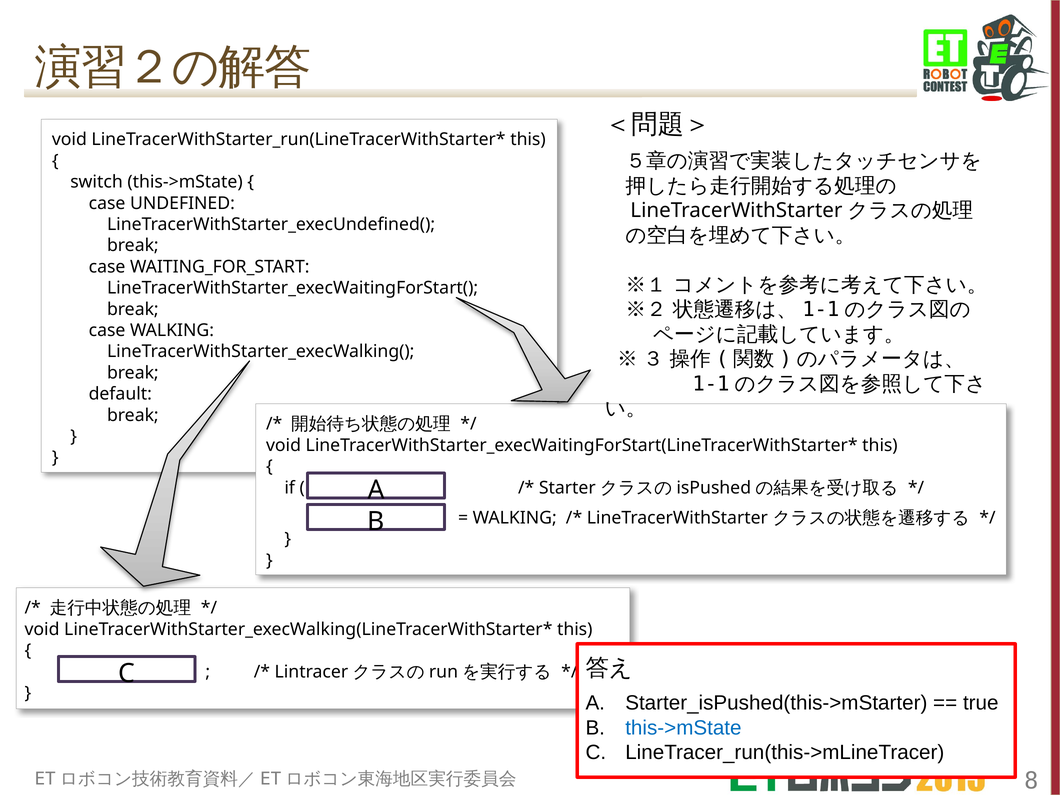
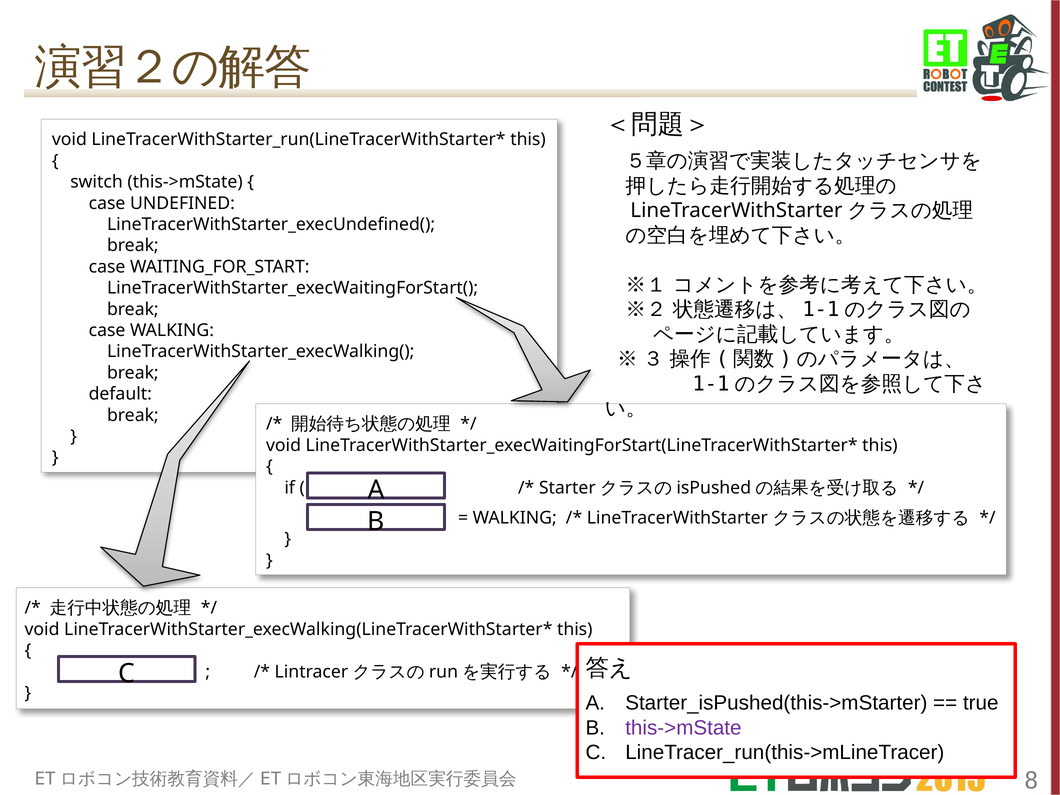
this->mState at (683, 728) colour: blue -> purple
